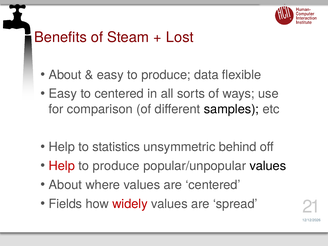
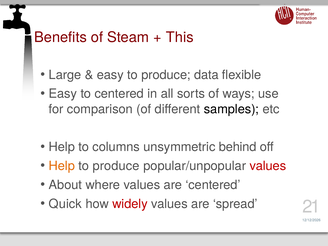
Lost: Lost -> This
About at (65, 75): About -> Large
statistics: statistics -> columns
Help at (62, 166) colour: red -> orange
values at (268, 166) colour: black -> red
Fields: Fields -> Quick
